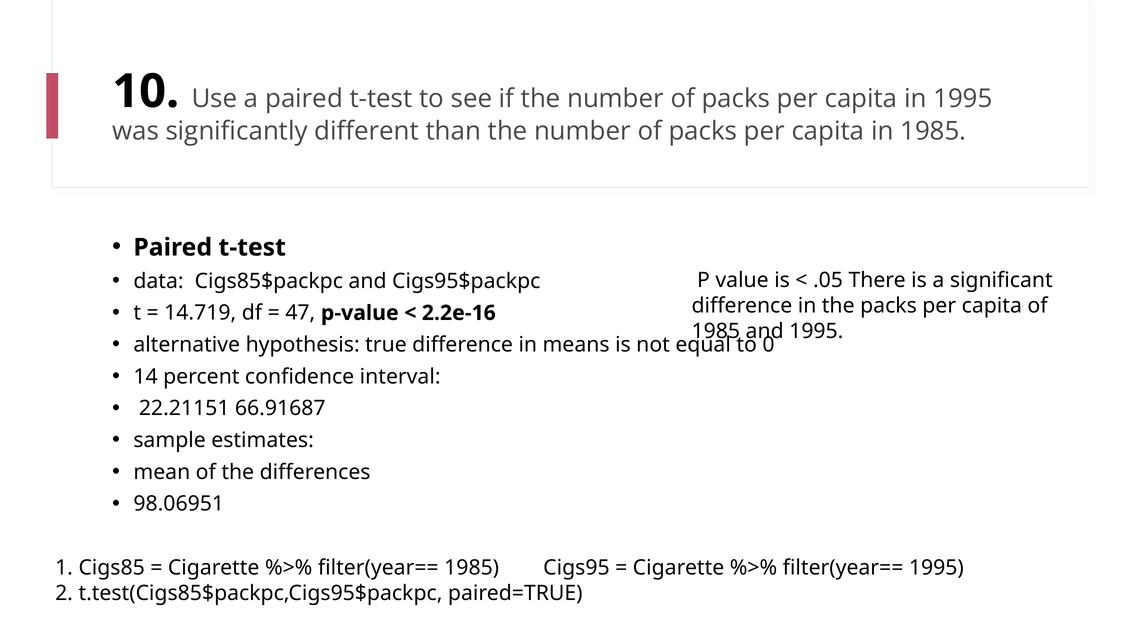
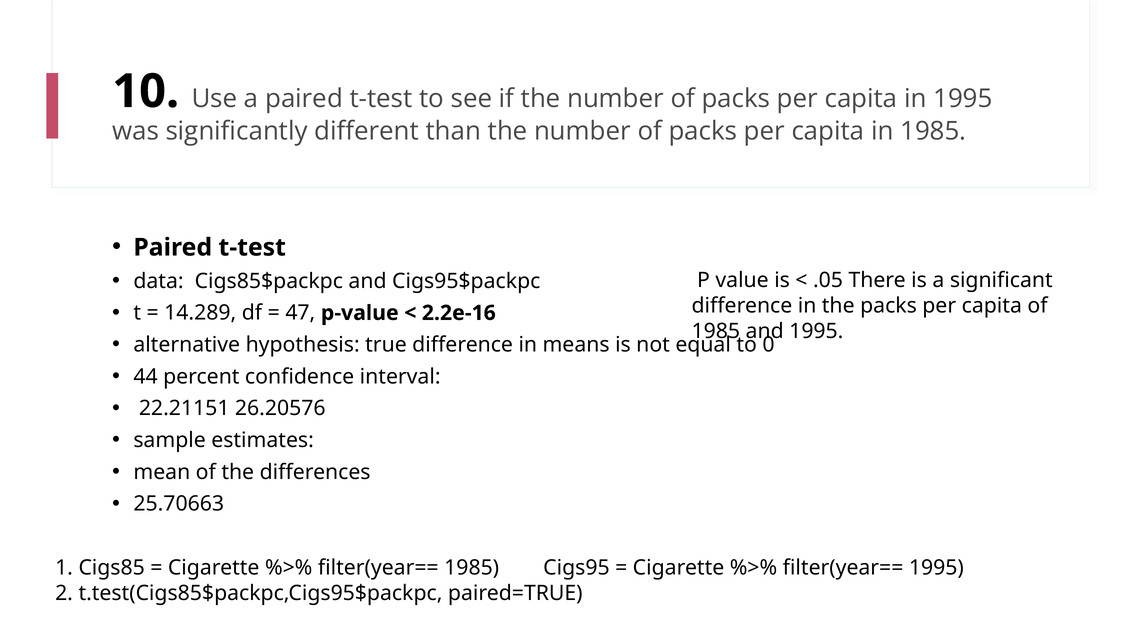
14.719: 14.719 -> 14.289
14: 14 -> 44
66.91687: 66.91687 -> 26.20576
98.06951: 98.06951 -> 25.70663
